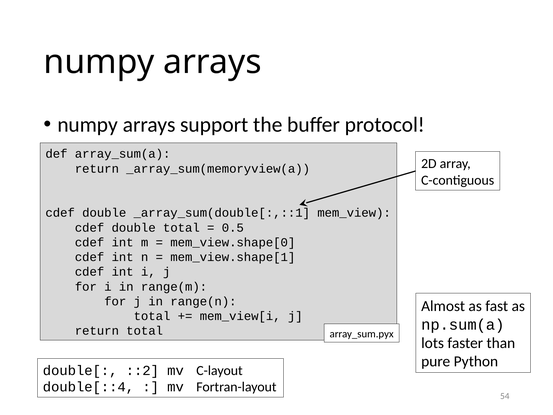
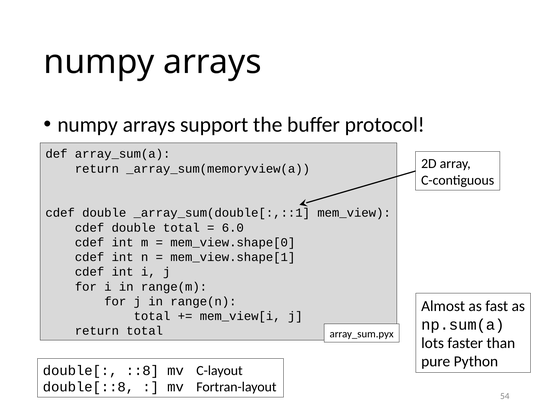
0.5: 0.5 -> 6.0
::2: ::2 -> ::8
double[::4: double[::4 -> double[::8
